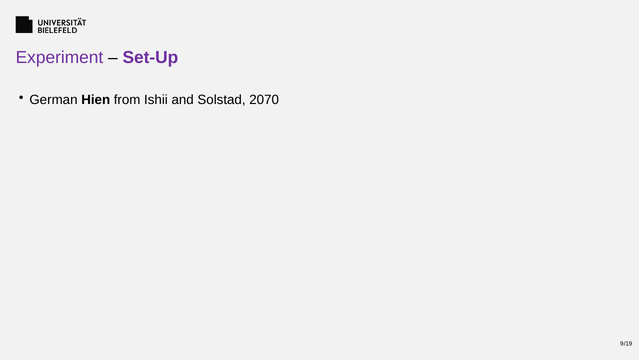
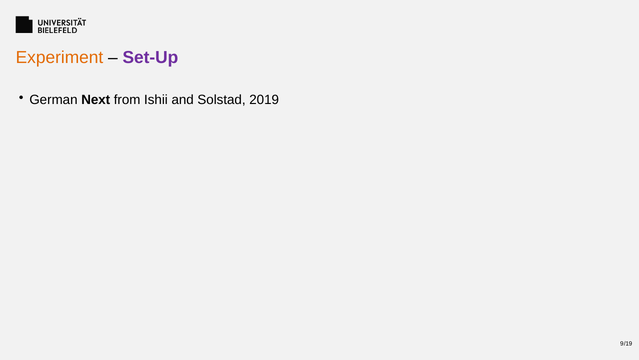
Experiment colour: purple -> orange
Hien: Hien -> Next
2070: 2070 -> 2019
